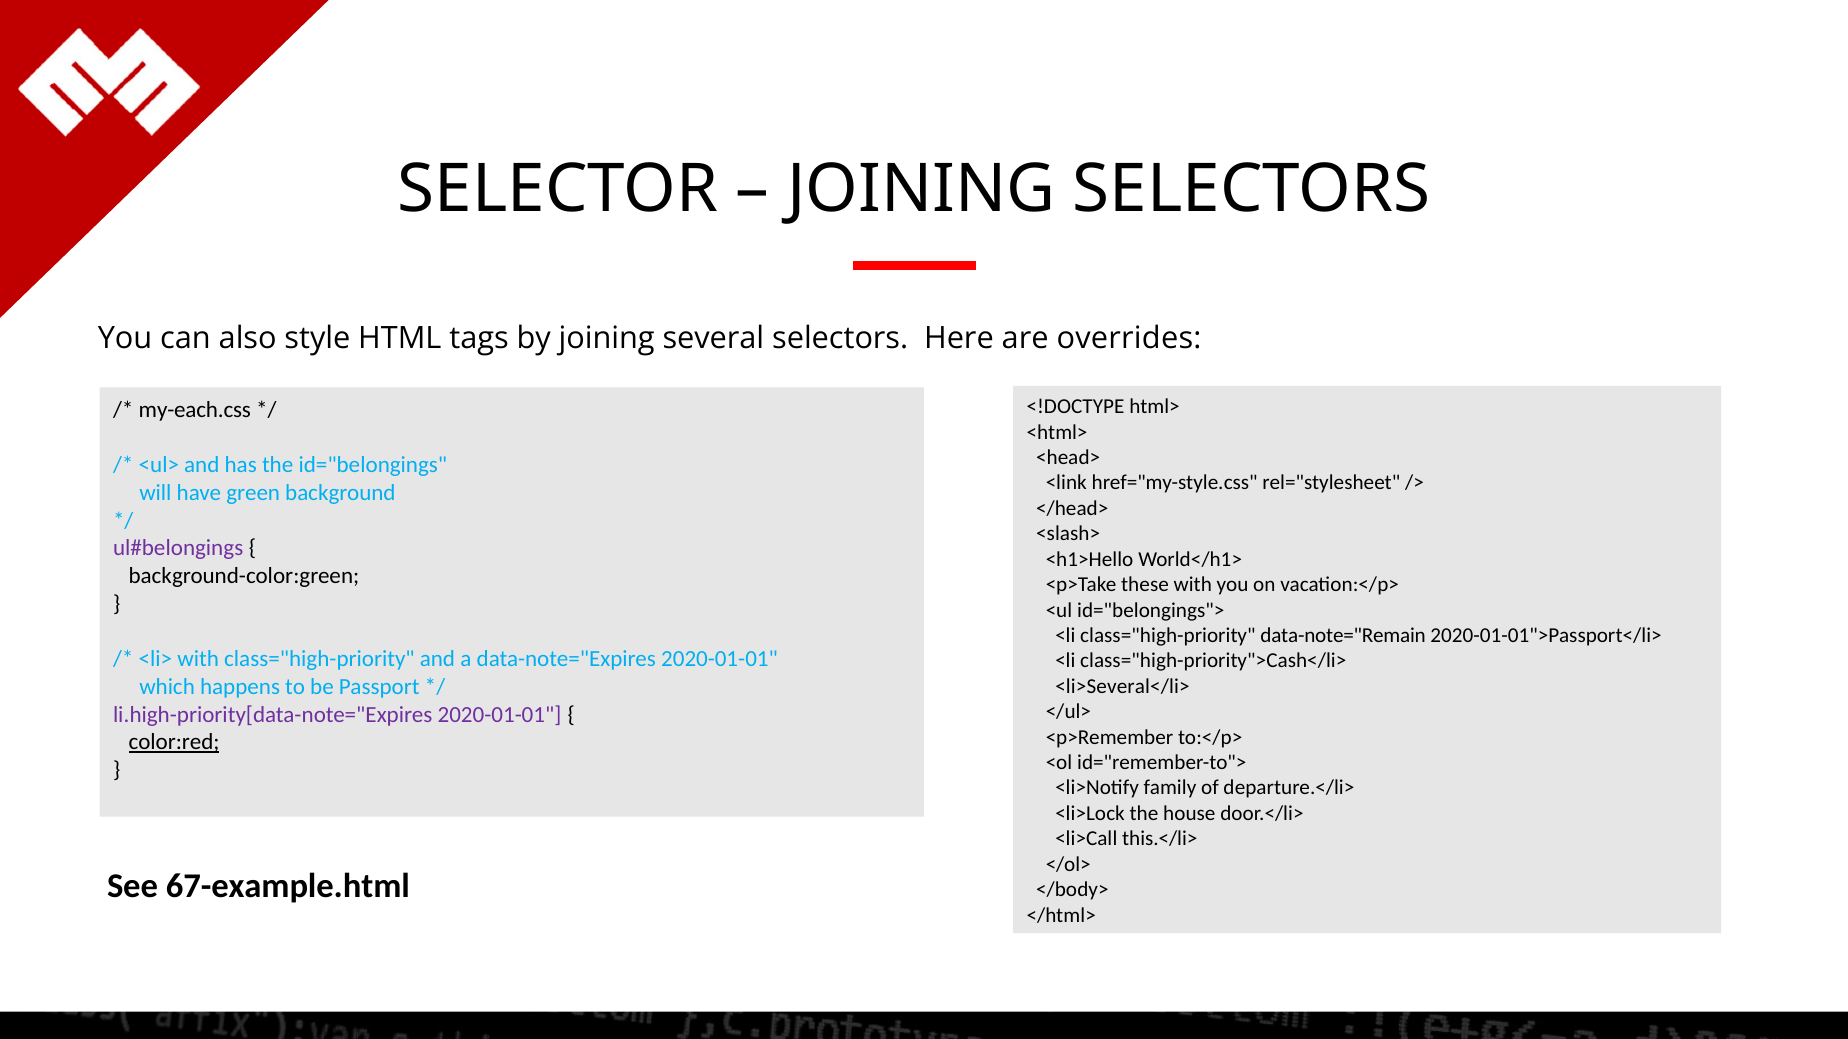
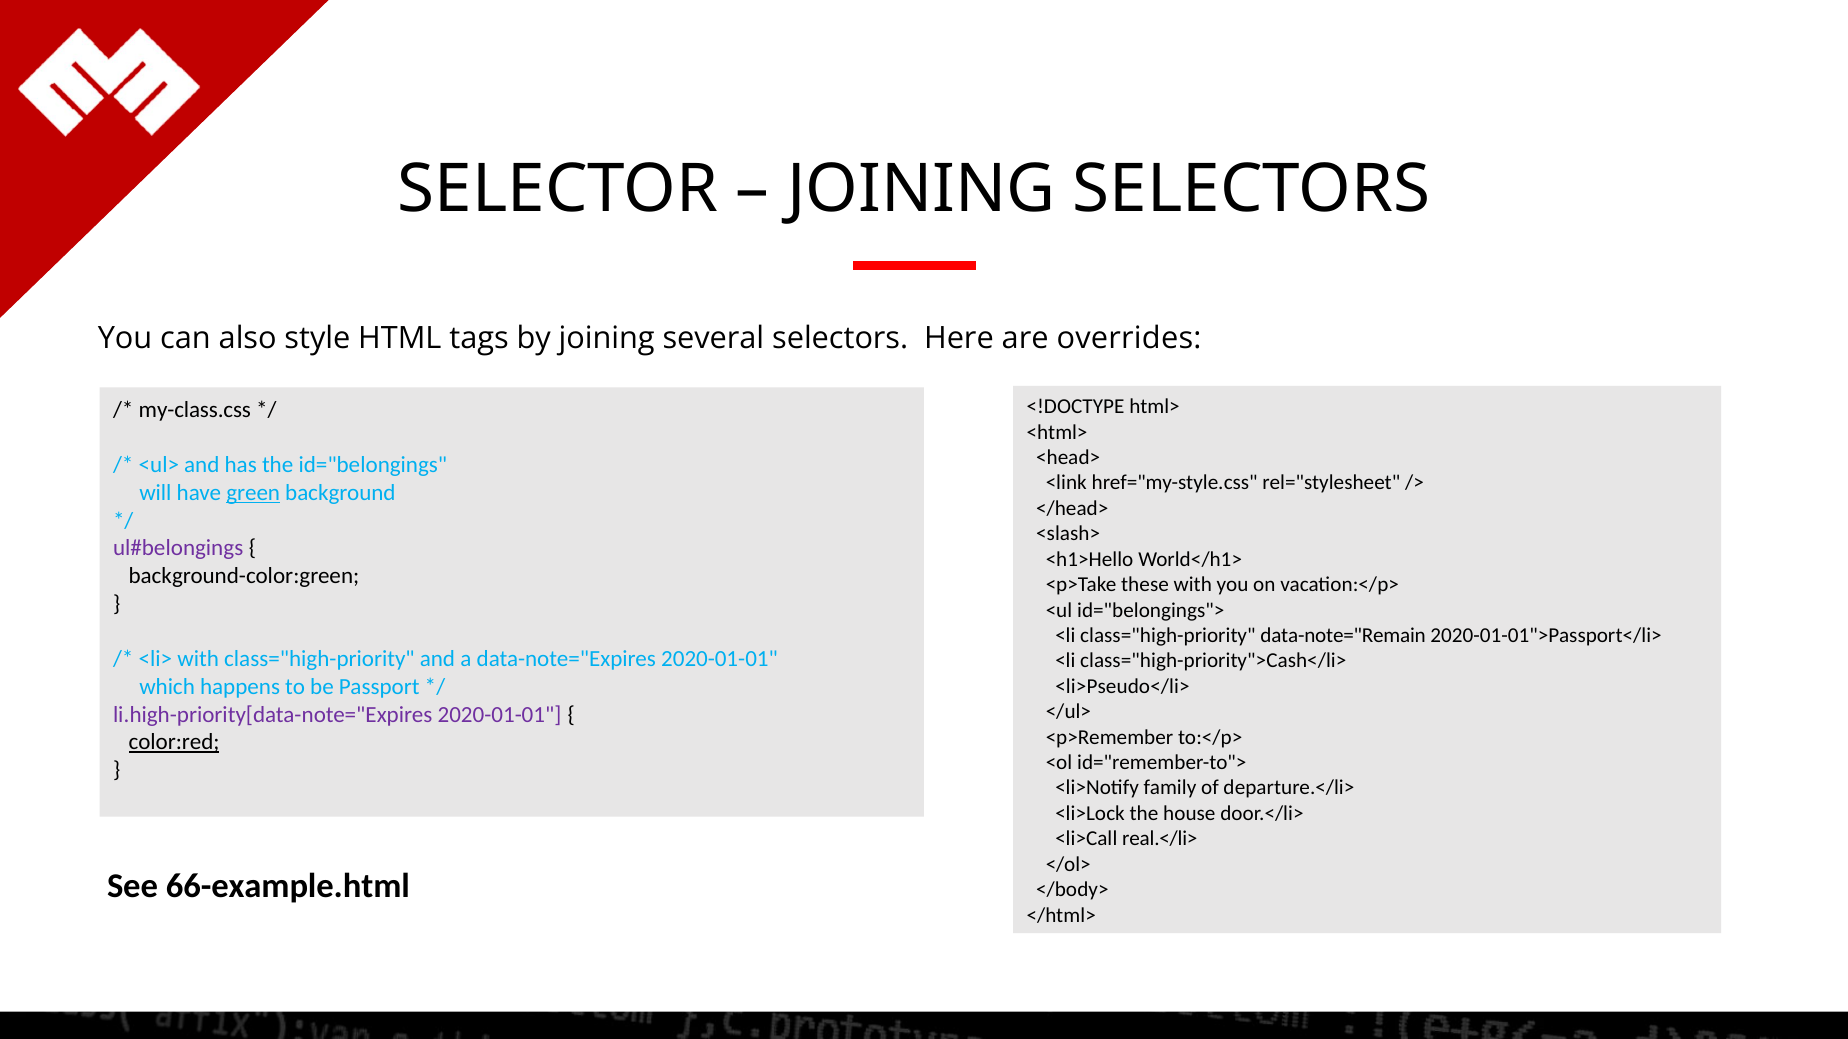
my-each.css: my-each.css -> my-class.css
green underline: none -> present
<li>Several</li>: <li>Several</li> -> <li>Pseudo</li>
this.</li>: this.</li> -> real.</li>
67-example.html: 67-example.html -> 66-example.html
